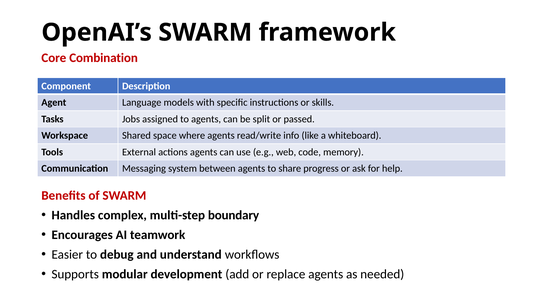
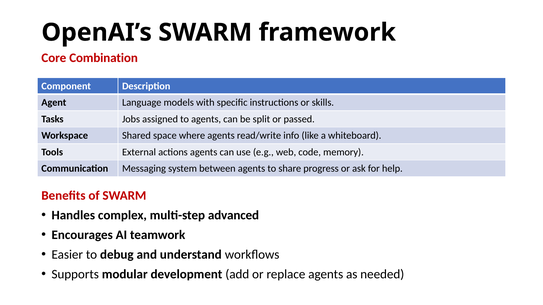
boundary: boundary -> advanced
